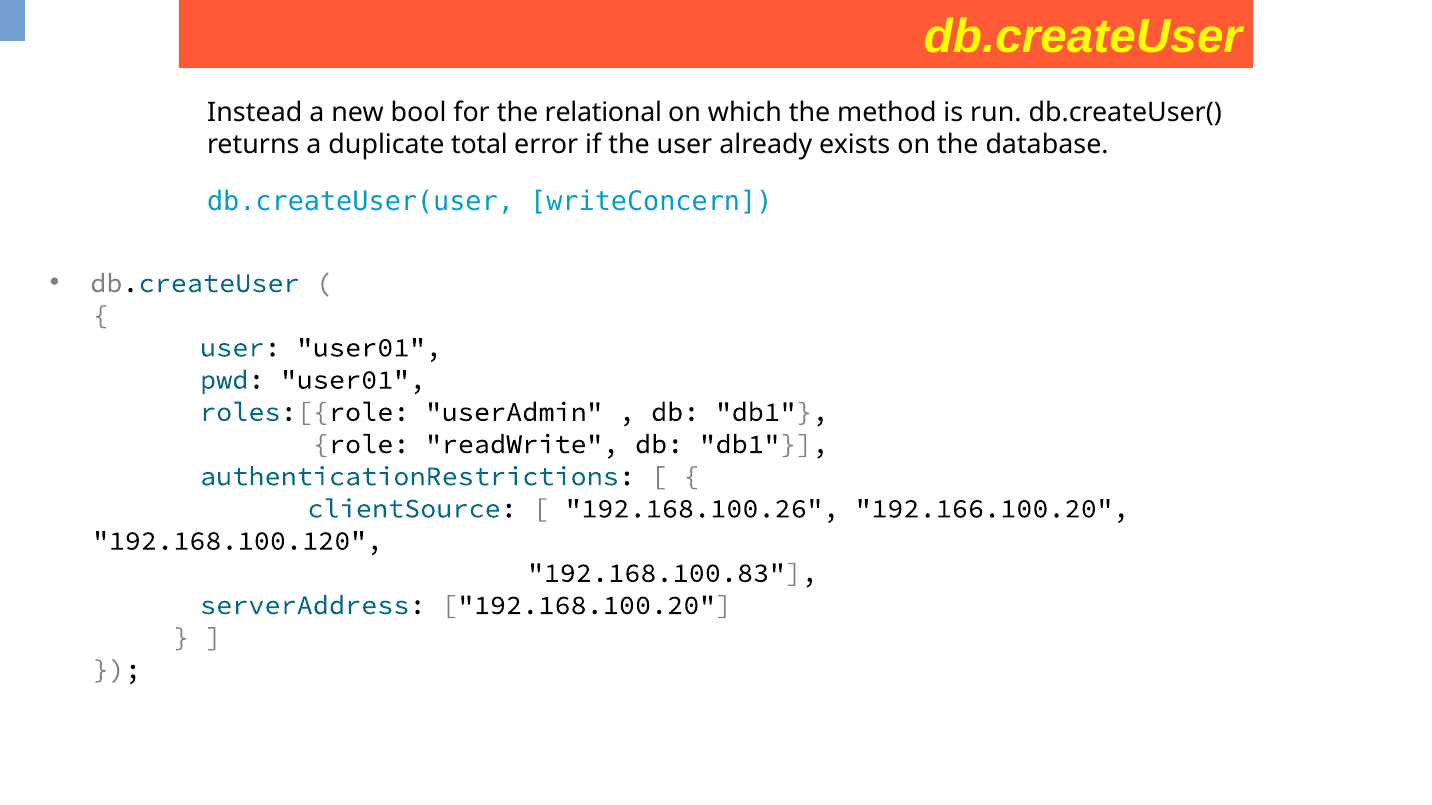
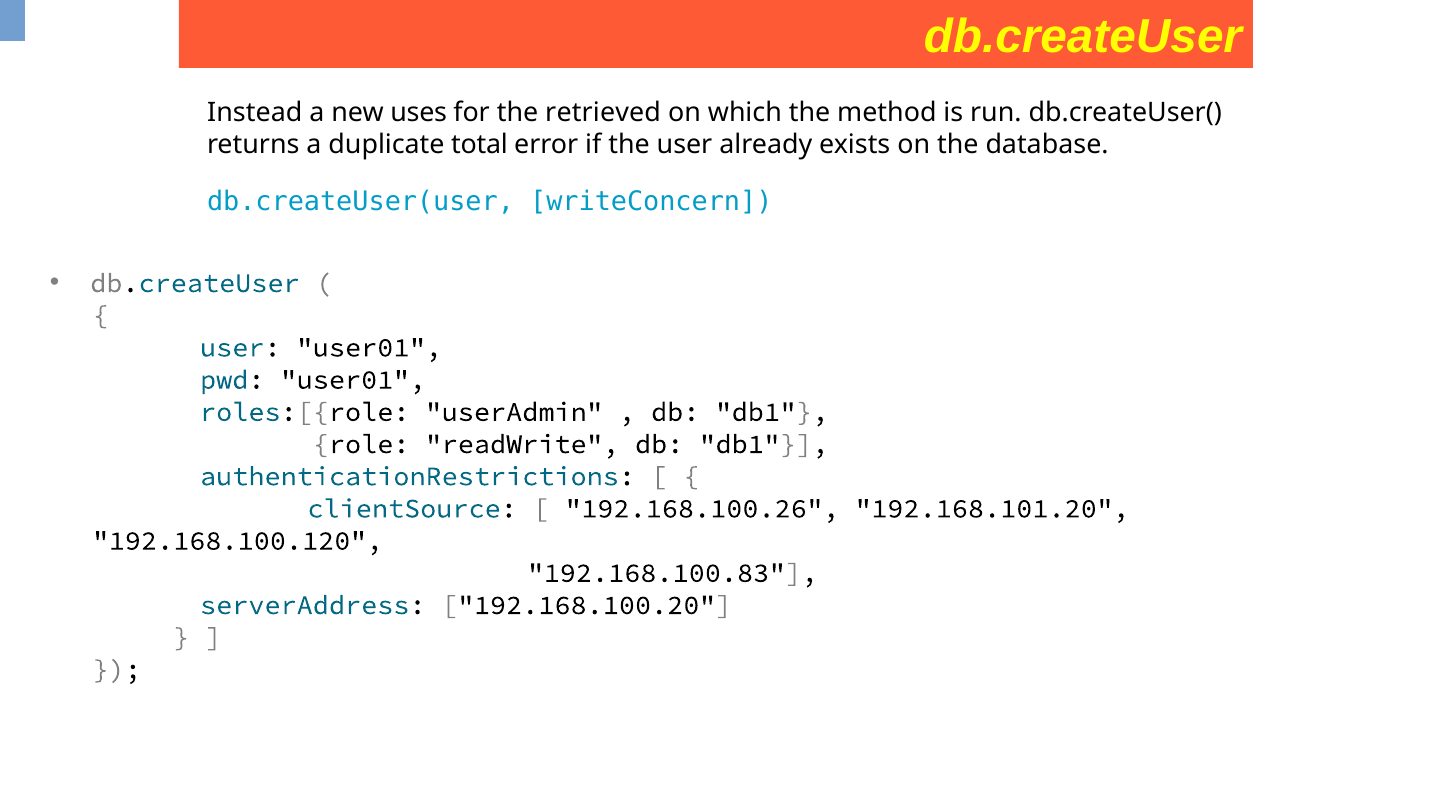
bool: bool -> uses
relational: relational -> retrieved
192.166.100.20: 192.166.100.20 -> 192.168.101.20
